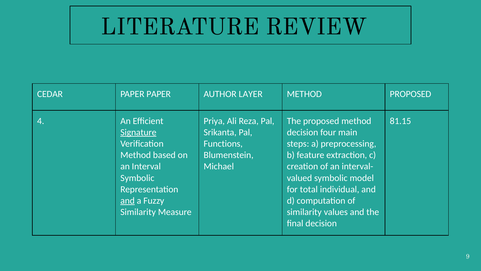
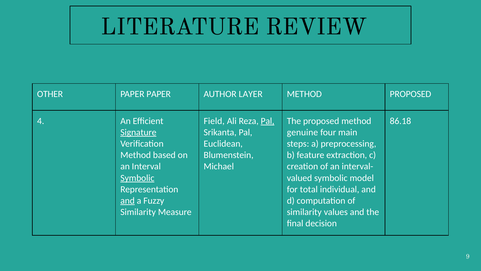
CEDAR: CEDAR -> OTHER
Priya: Priya -> Field
Pal at (268, 121) underline: none -> present
81.15: 81.15 -> 86.18
decision at (303, 132): decision -> genuine
Functions: Functions -> Euclidean
Symbolic at (137, 178) underline: none -> present
